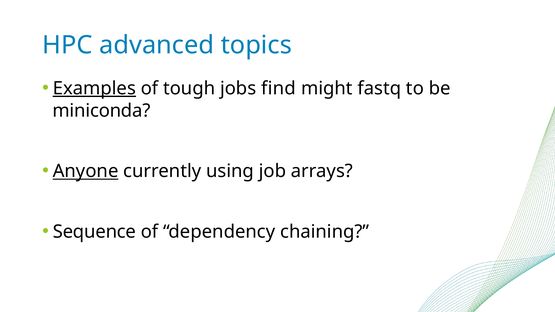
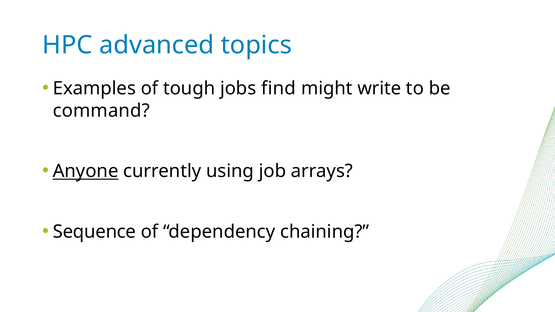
Examples underline: present -> none
fastq: fastq -> write
miniconda: miniconda -> command
